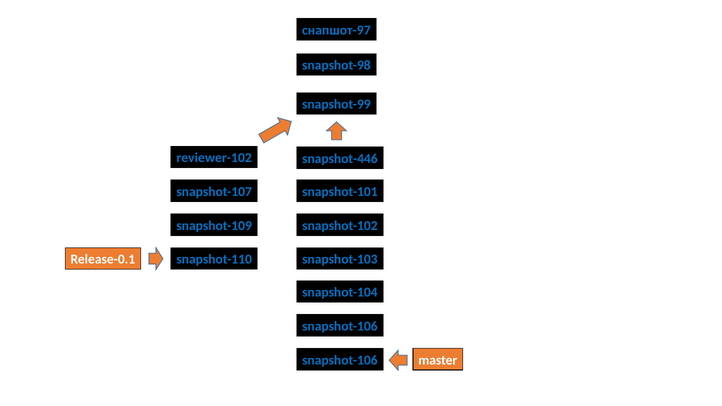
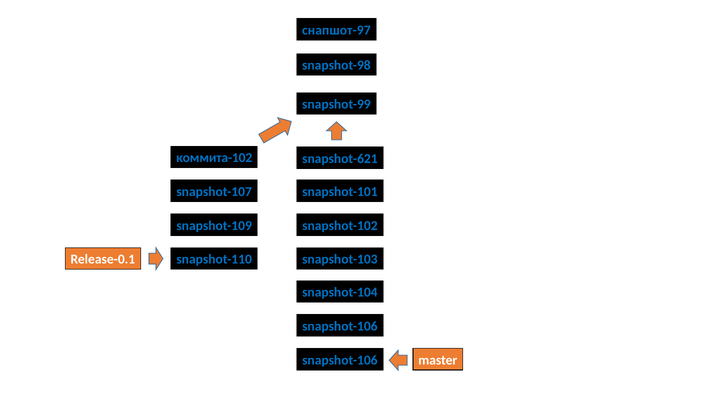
reviewer-102: reviewer-102 -> коммита-102
snapshot-446: snapshot-446 -> snapshot-621
